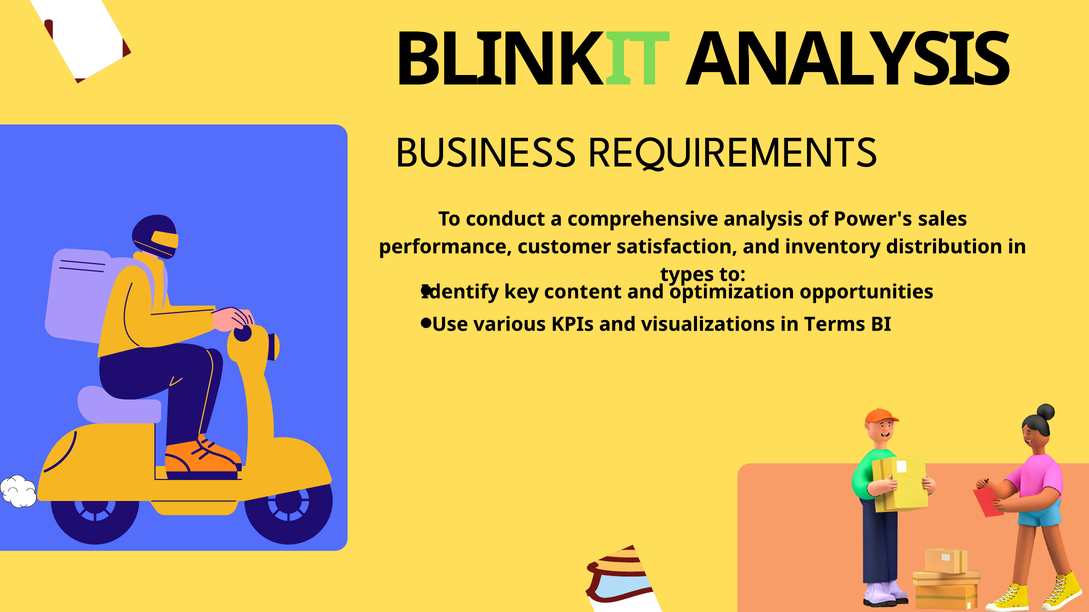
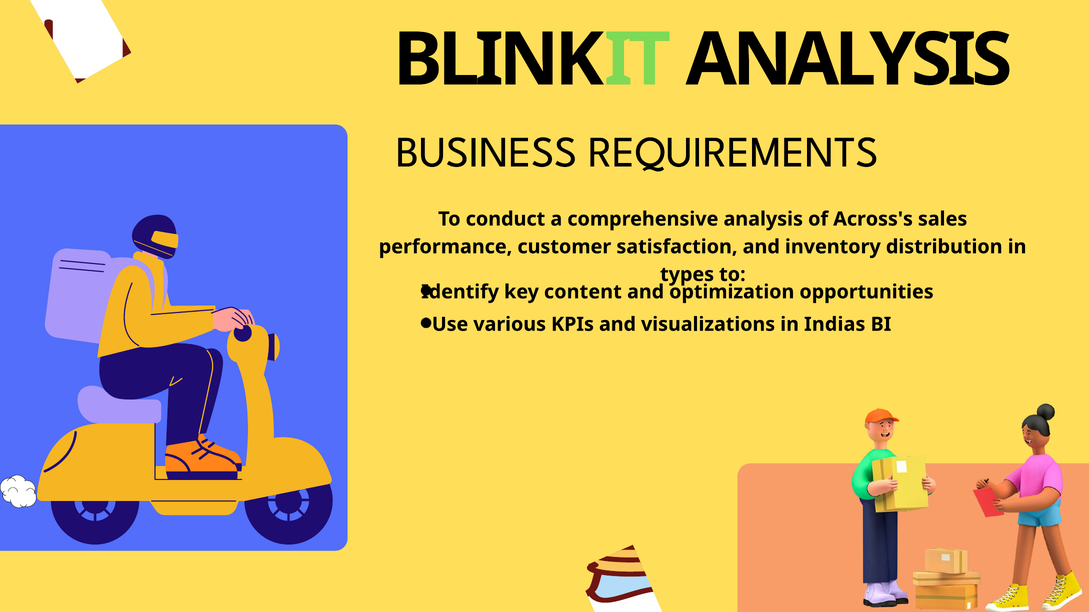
Power's: Power's -> Across's
Terms: Terms -> Indias
